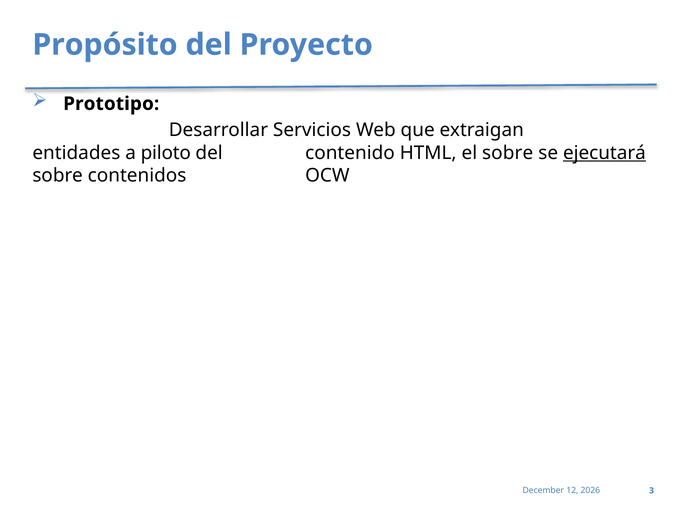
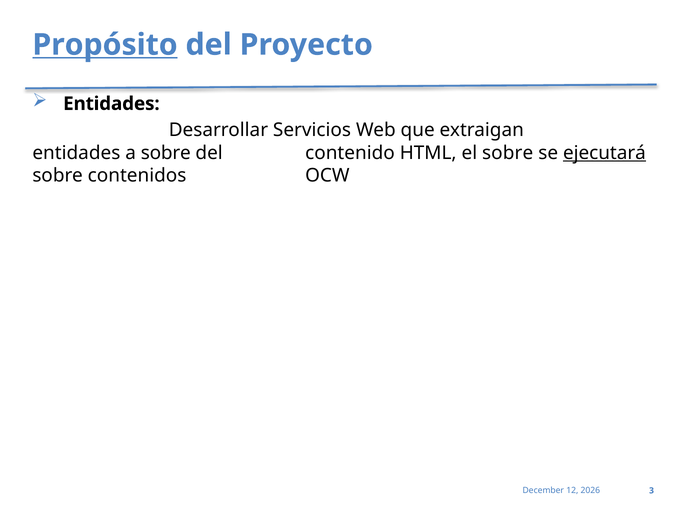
Propósito underline: none -> present
Prototipo at (111, 104): Prototipo -> Entidades
a piloto: piloto -> sobre
